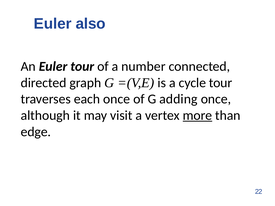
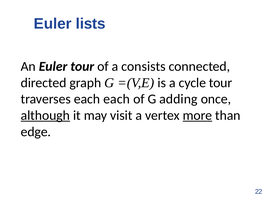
also: also -> lists
number: number -> consists
each once: once -> each
although underline: none -> present
